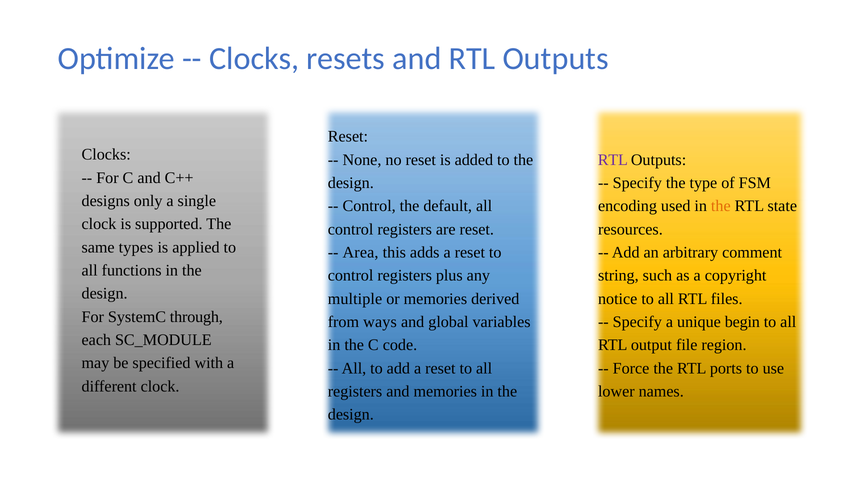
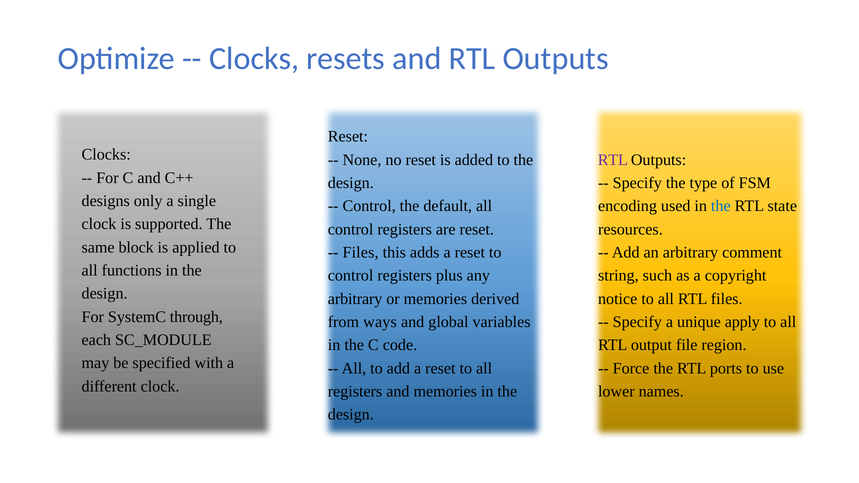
the at (721, 206) colour: orange -> blue
types: types -> block
Area at (361, 253): Area -> Files
multiple at (355, 299): multiple -> arbitrary
begin: begin -> apply
